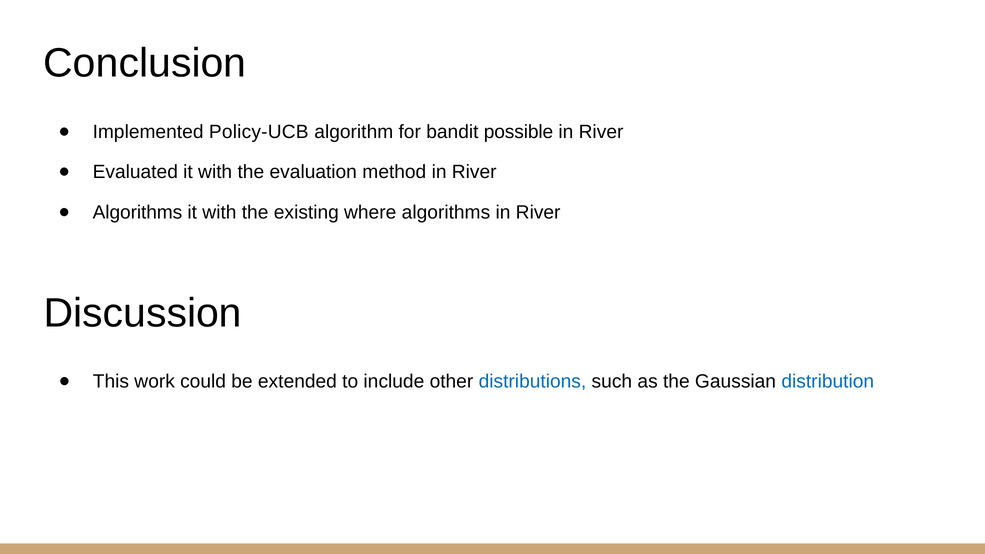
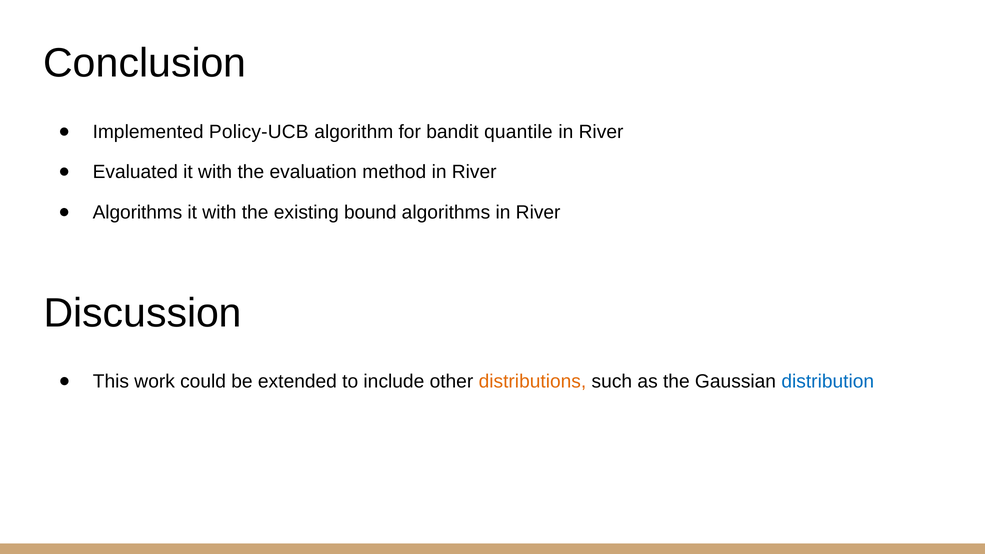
possible: possible -> quantile
where: where -> bound
distributions colour: blue -> orange
